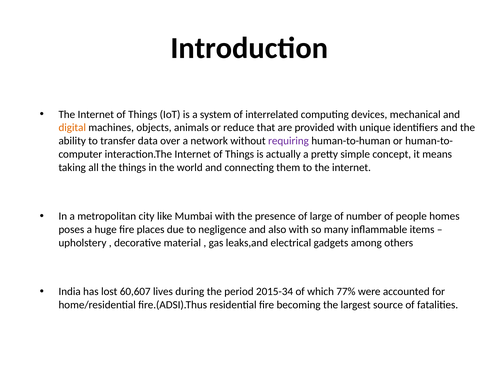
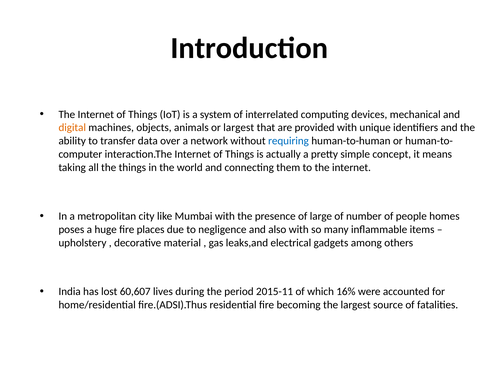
or reduce: reduce -> largest
requiring colour: purple -> blue
2015-34: 2015-34 -> 2015-11
77%: 77% -> 16%
